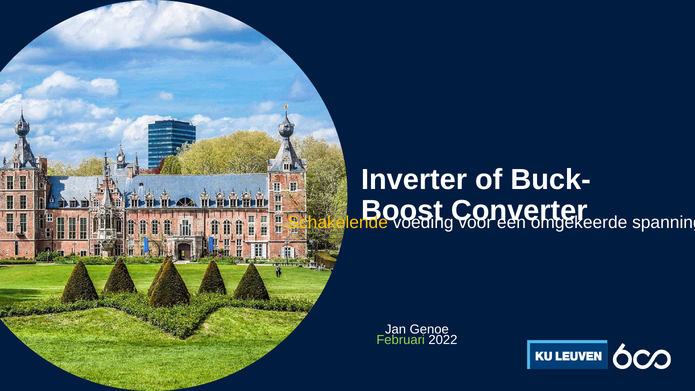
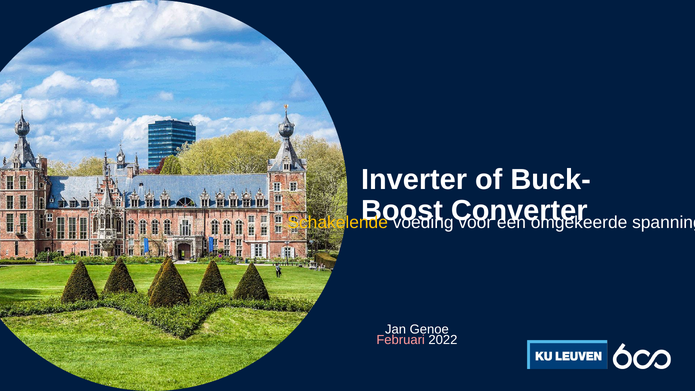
Februari colour: light green -> pink
